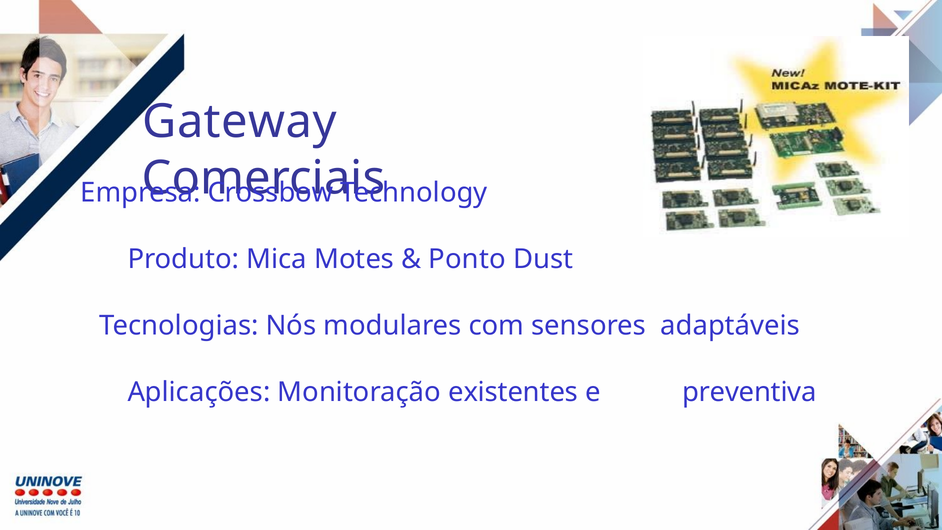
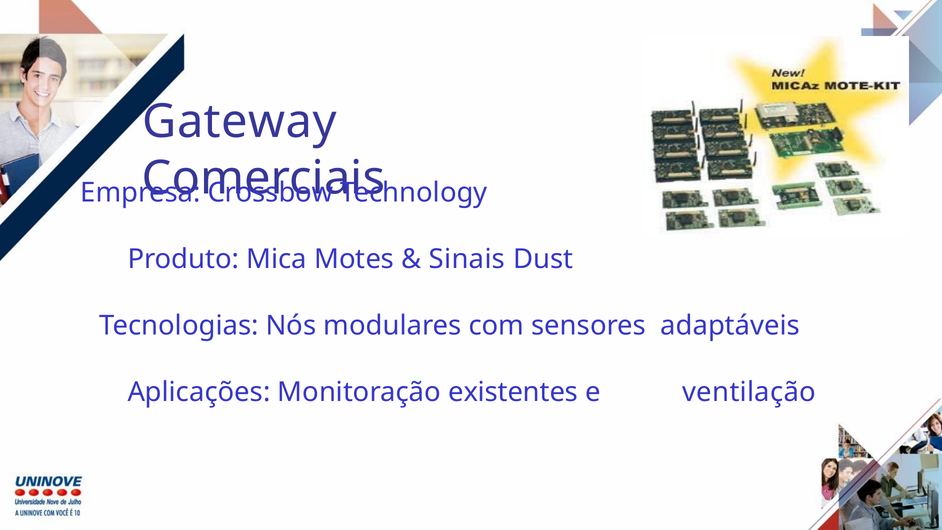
Ponto: Ponto -> Sinais
preventiva: preventiva -> ventilação
